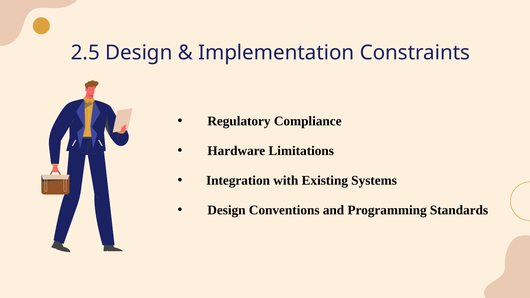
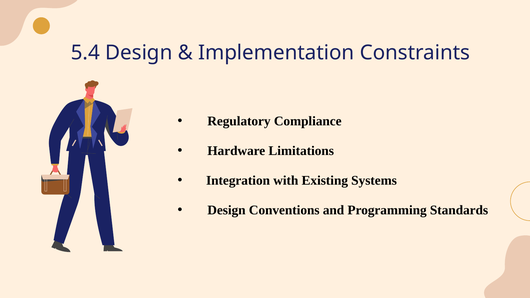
2.5: 2.5 -> 5.4
